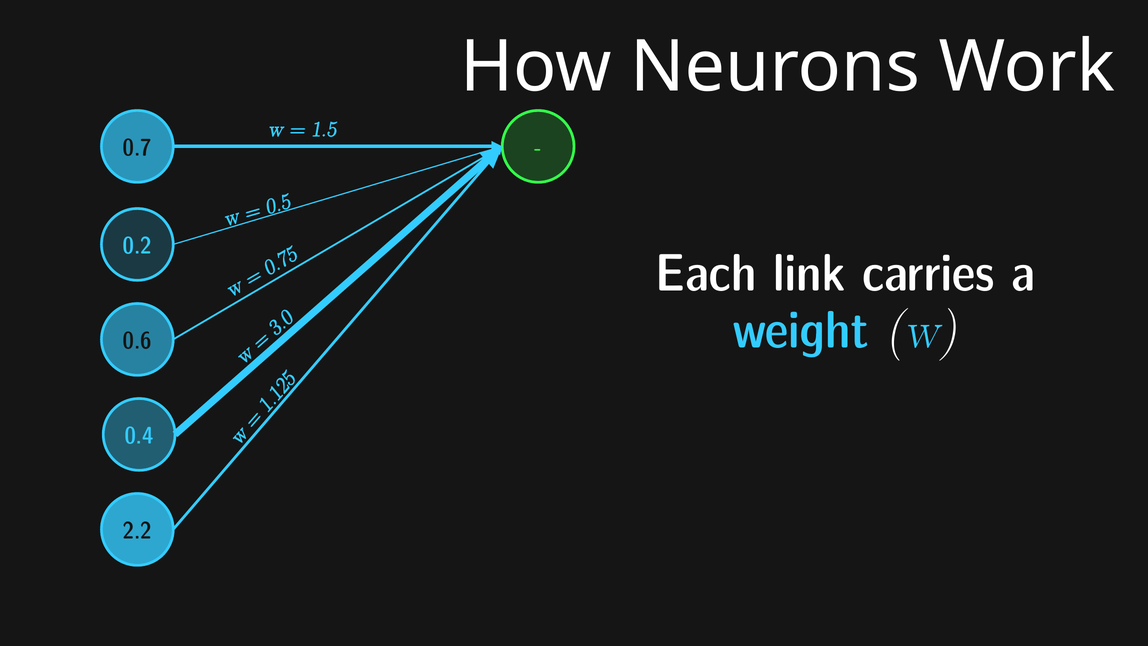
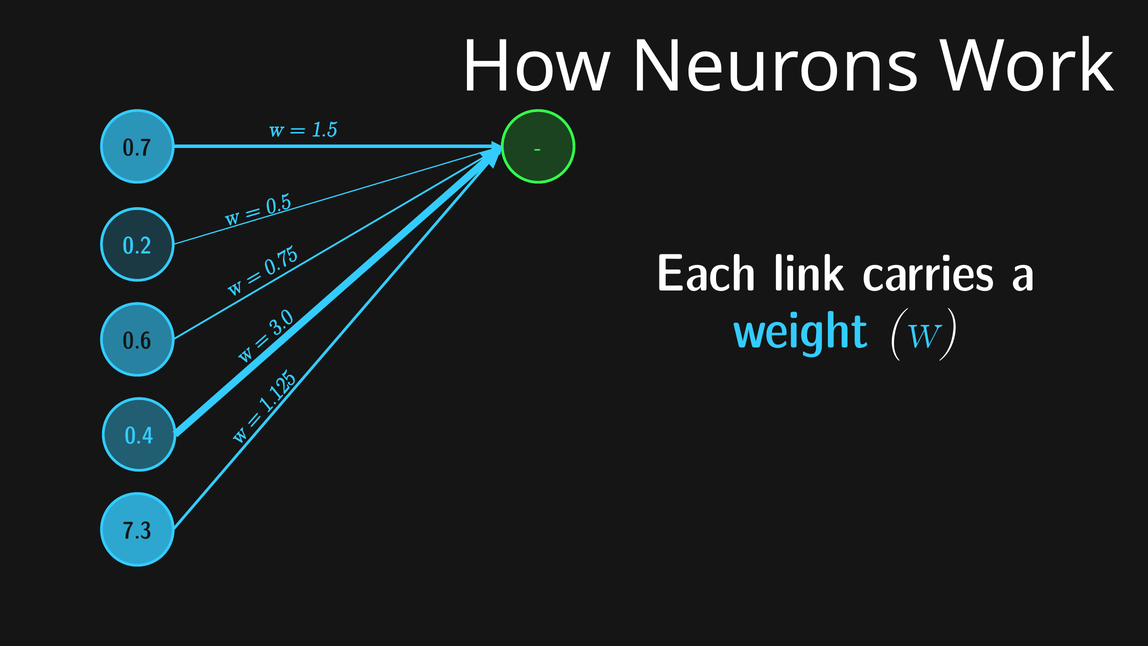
2.2: 2.2 -> 7.3
